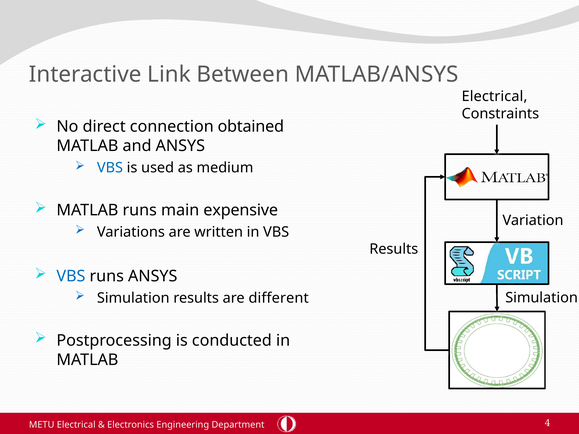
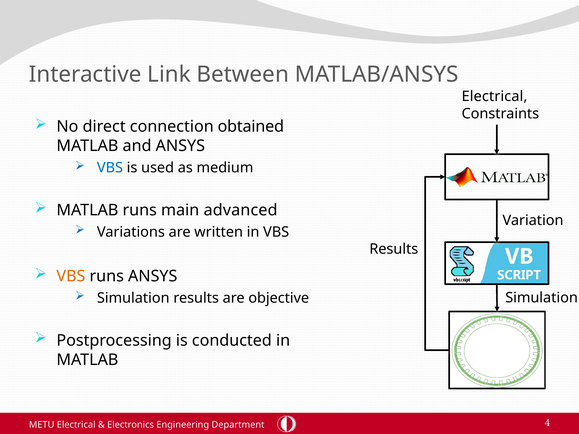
expensive: expensive -> advanced
VBS at (71, 276) colour: blue -> orange
different: different -> objective
